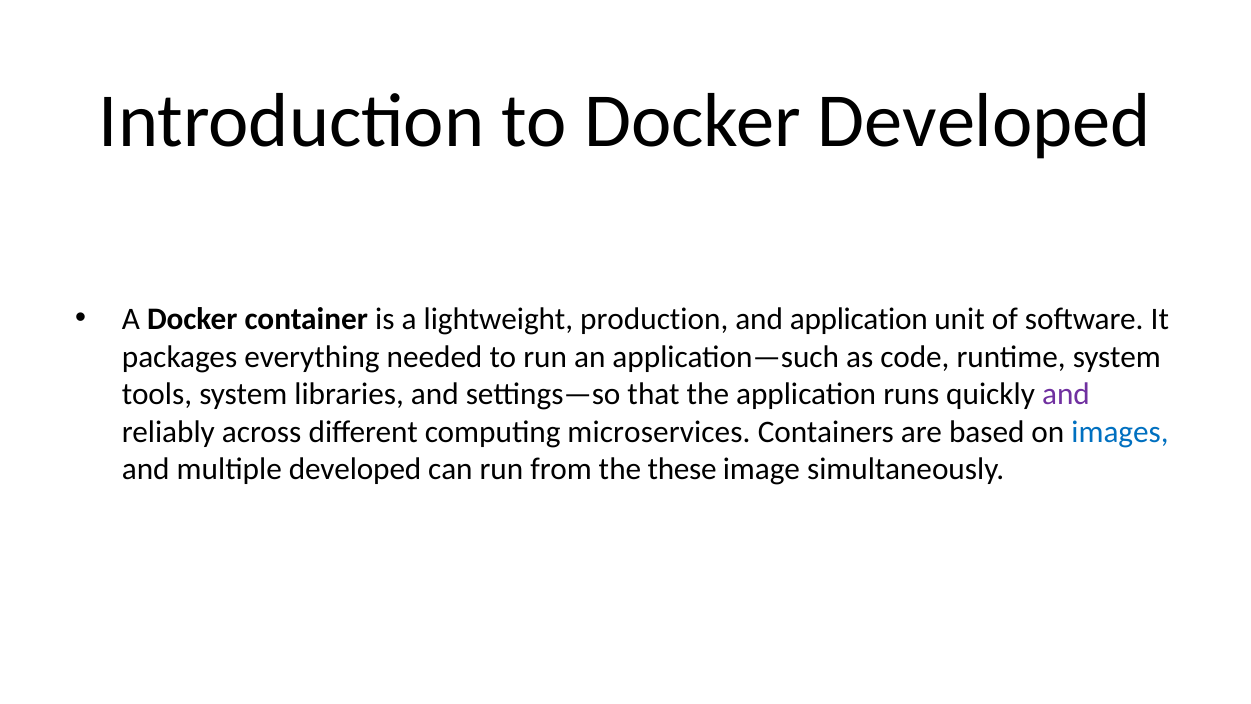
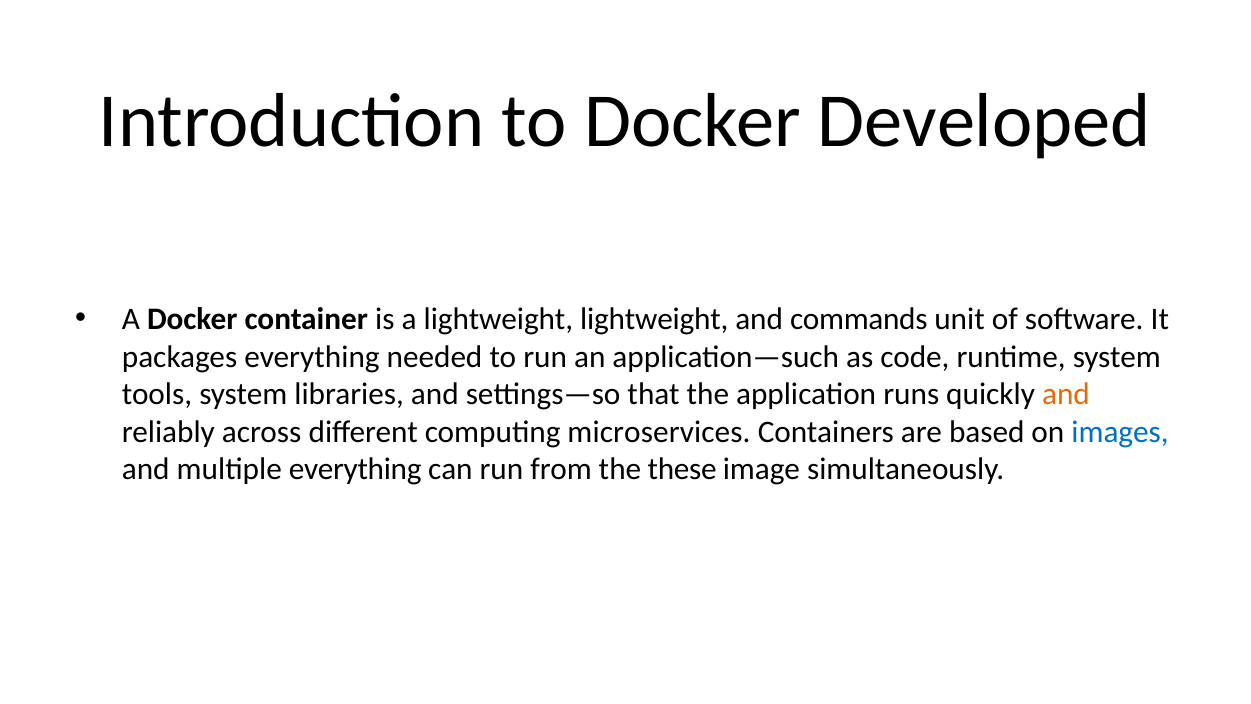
lightweight production: production -> lightweight
and application: application -> commands
and at (1066, 394) colour: purple -> orange
multiple developed: developed -> everything
